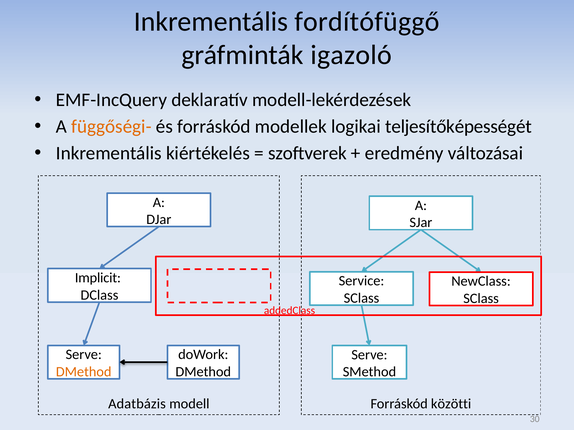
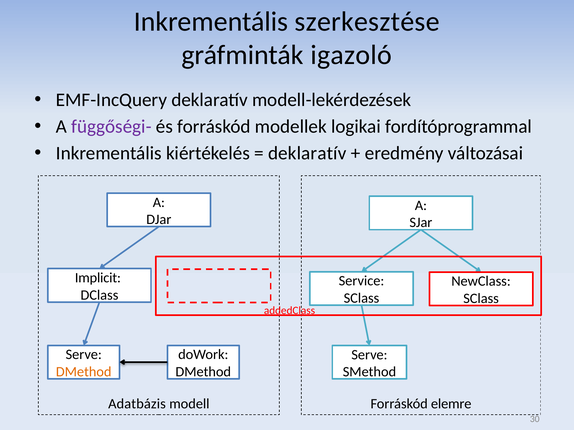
fordítófüggő: fordítófüggő -> szerkesztése
függőségi- colour: orange -> purple
teljesítőképességét: teljesítőképességét -> fordítóprogrammal
szoftverek at (307, 153): szoftverek -> deklaratív
közötti: közötti -> elemre
